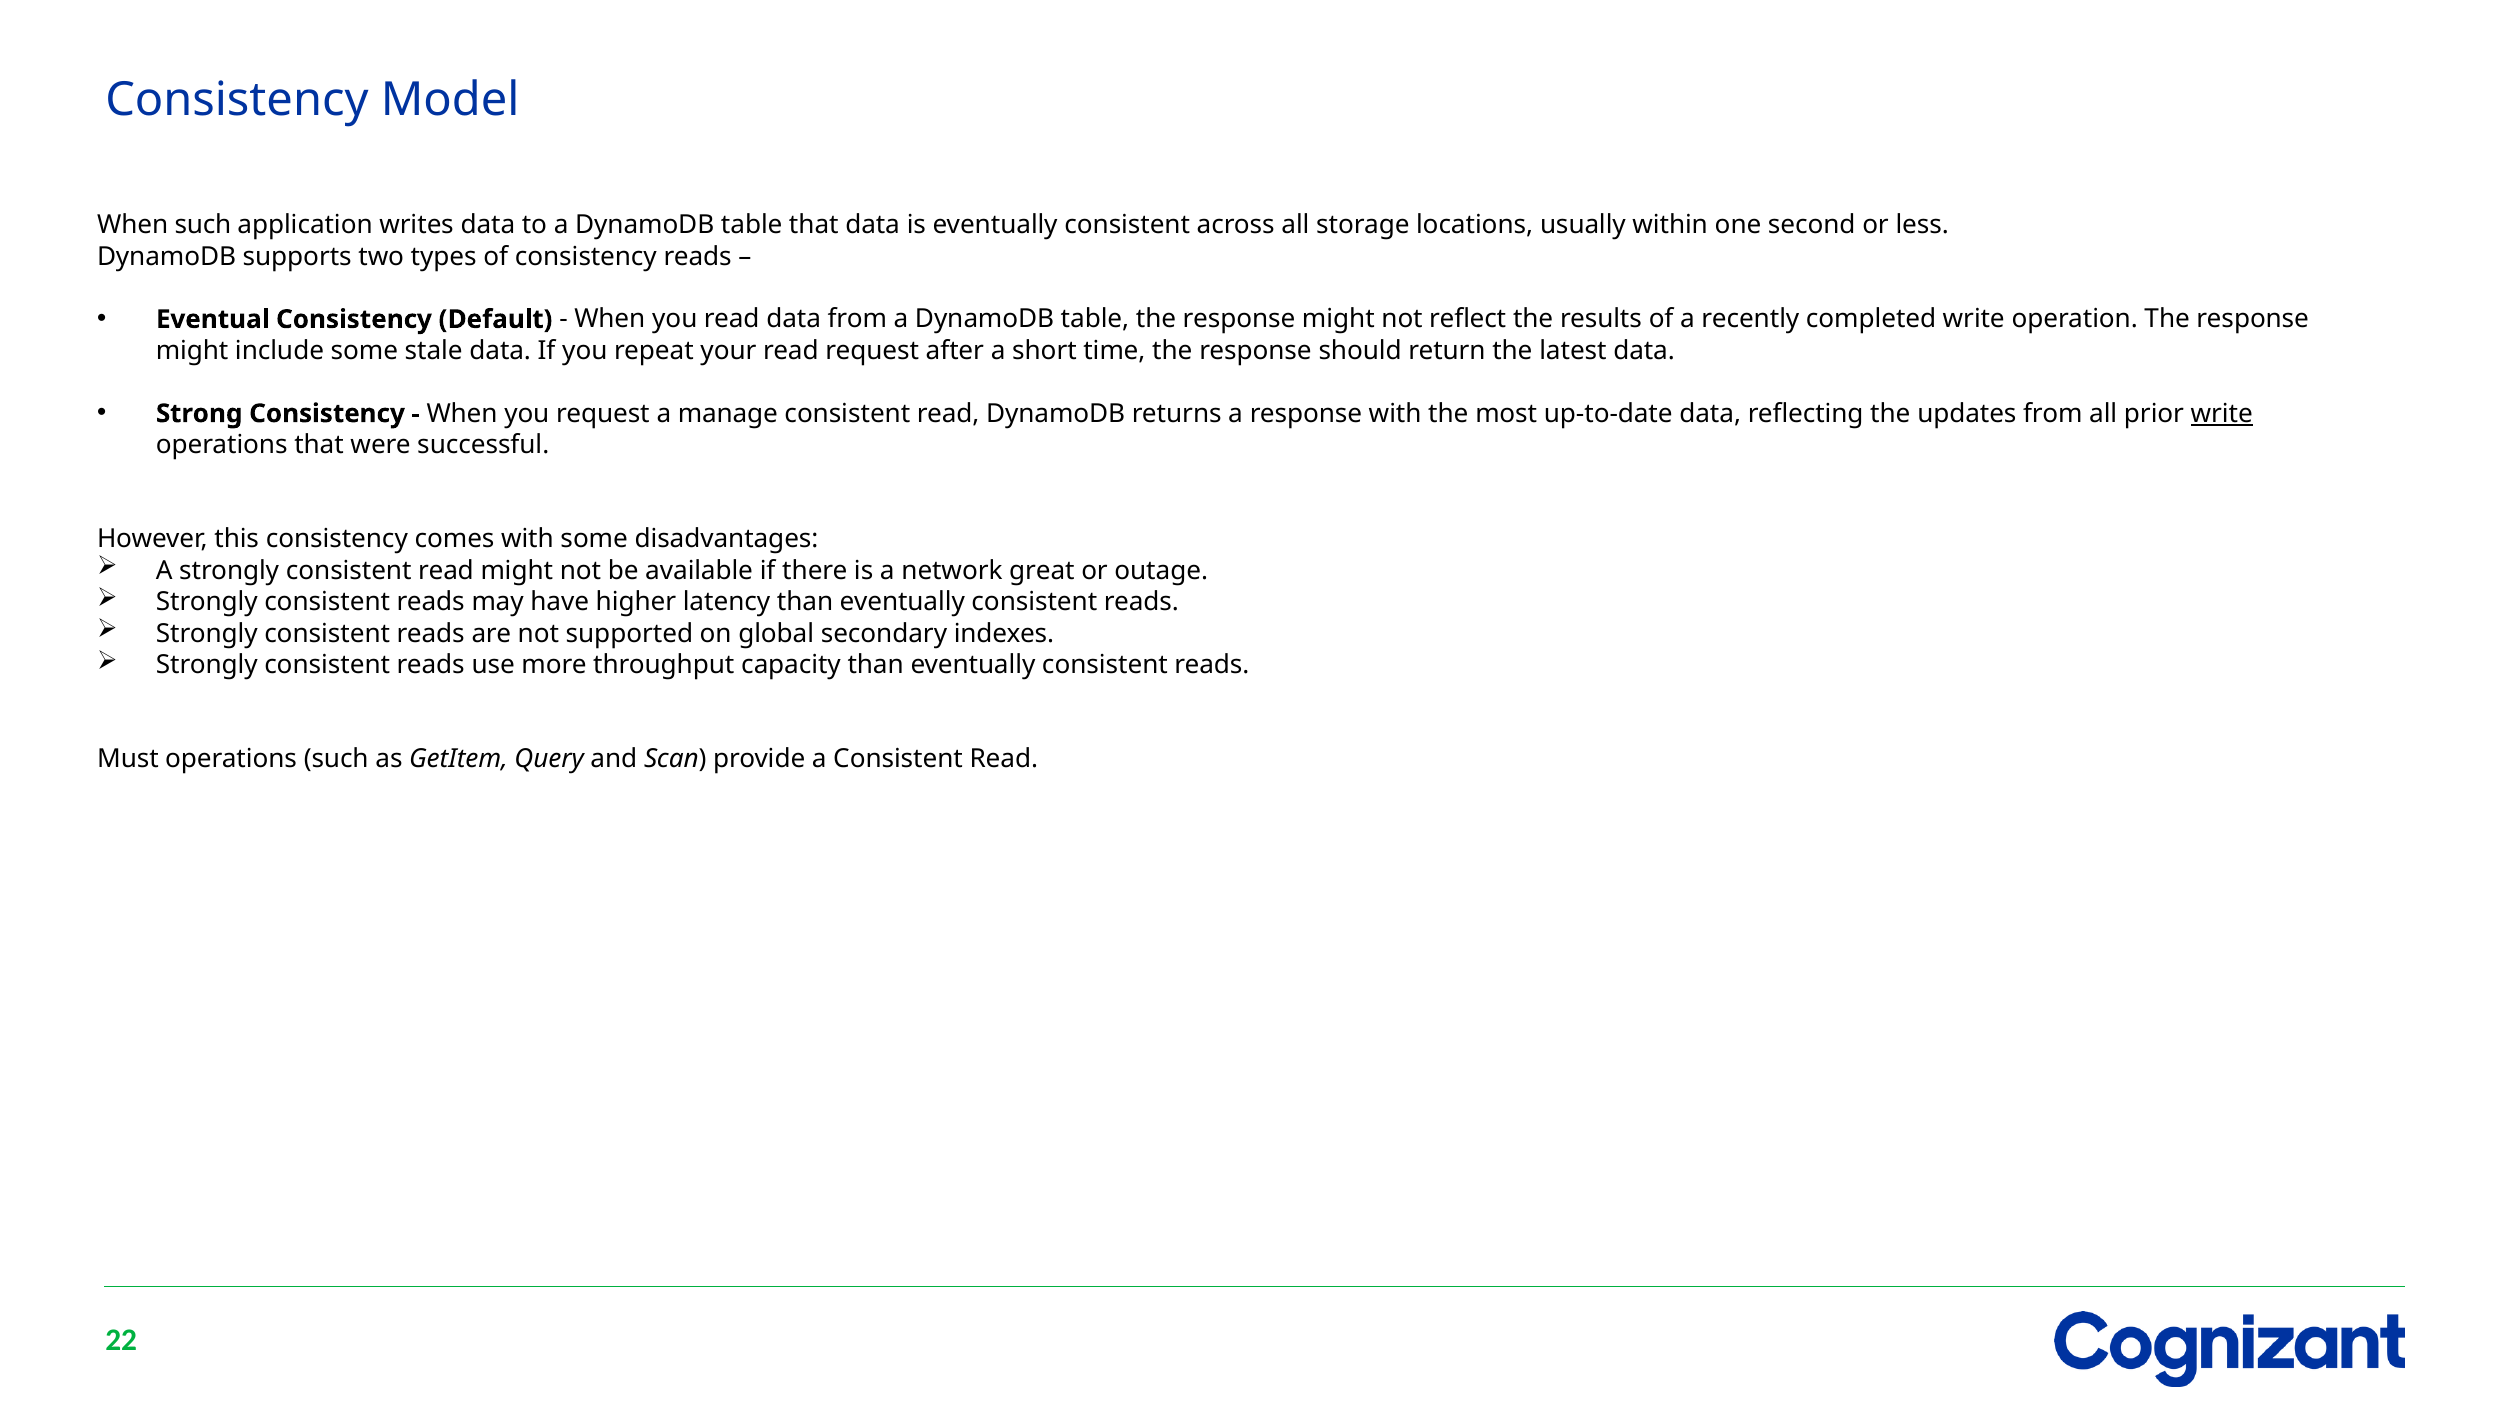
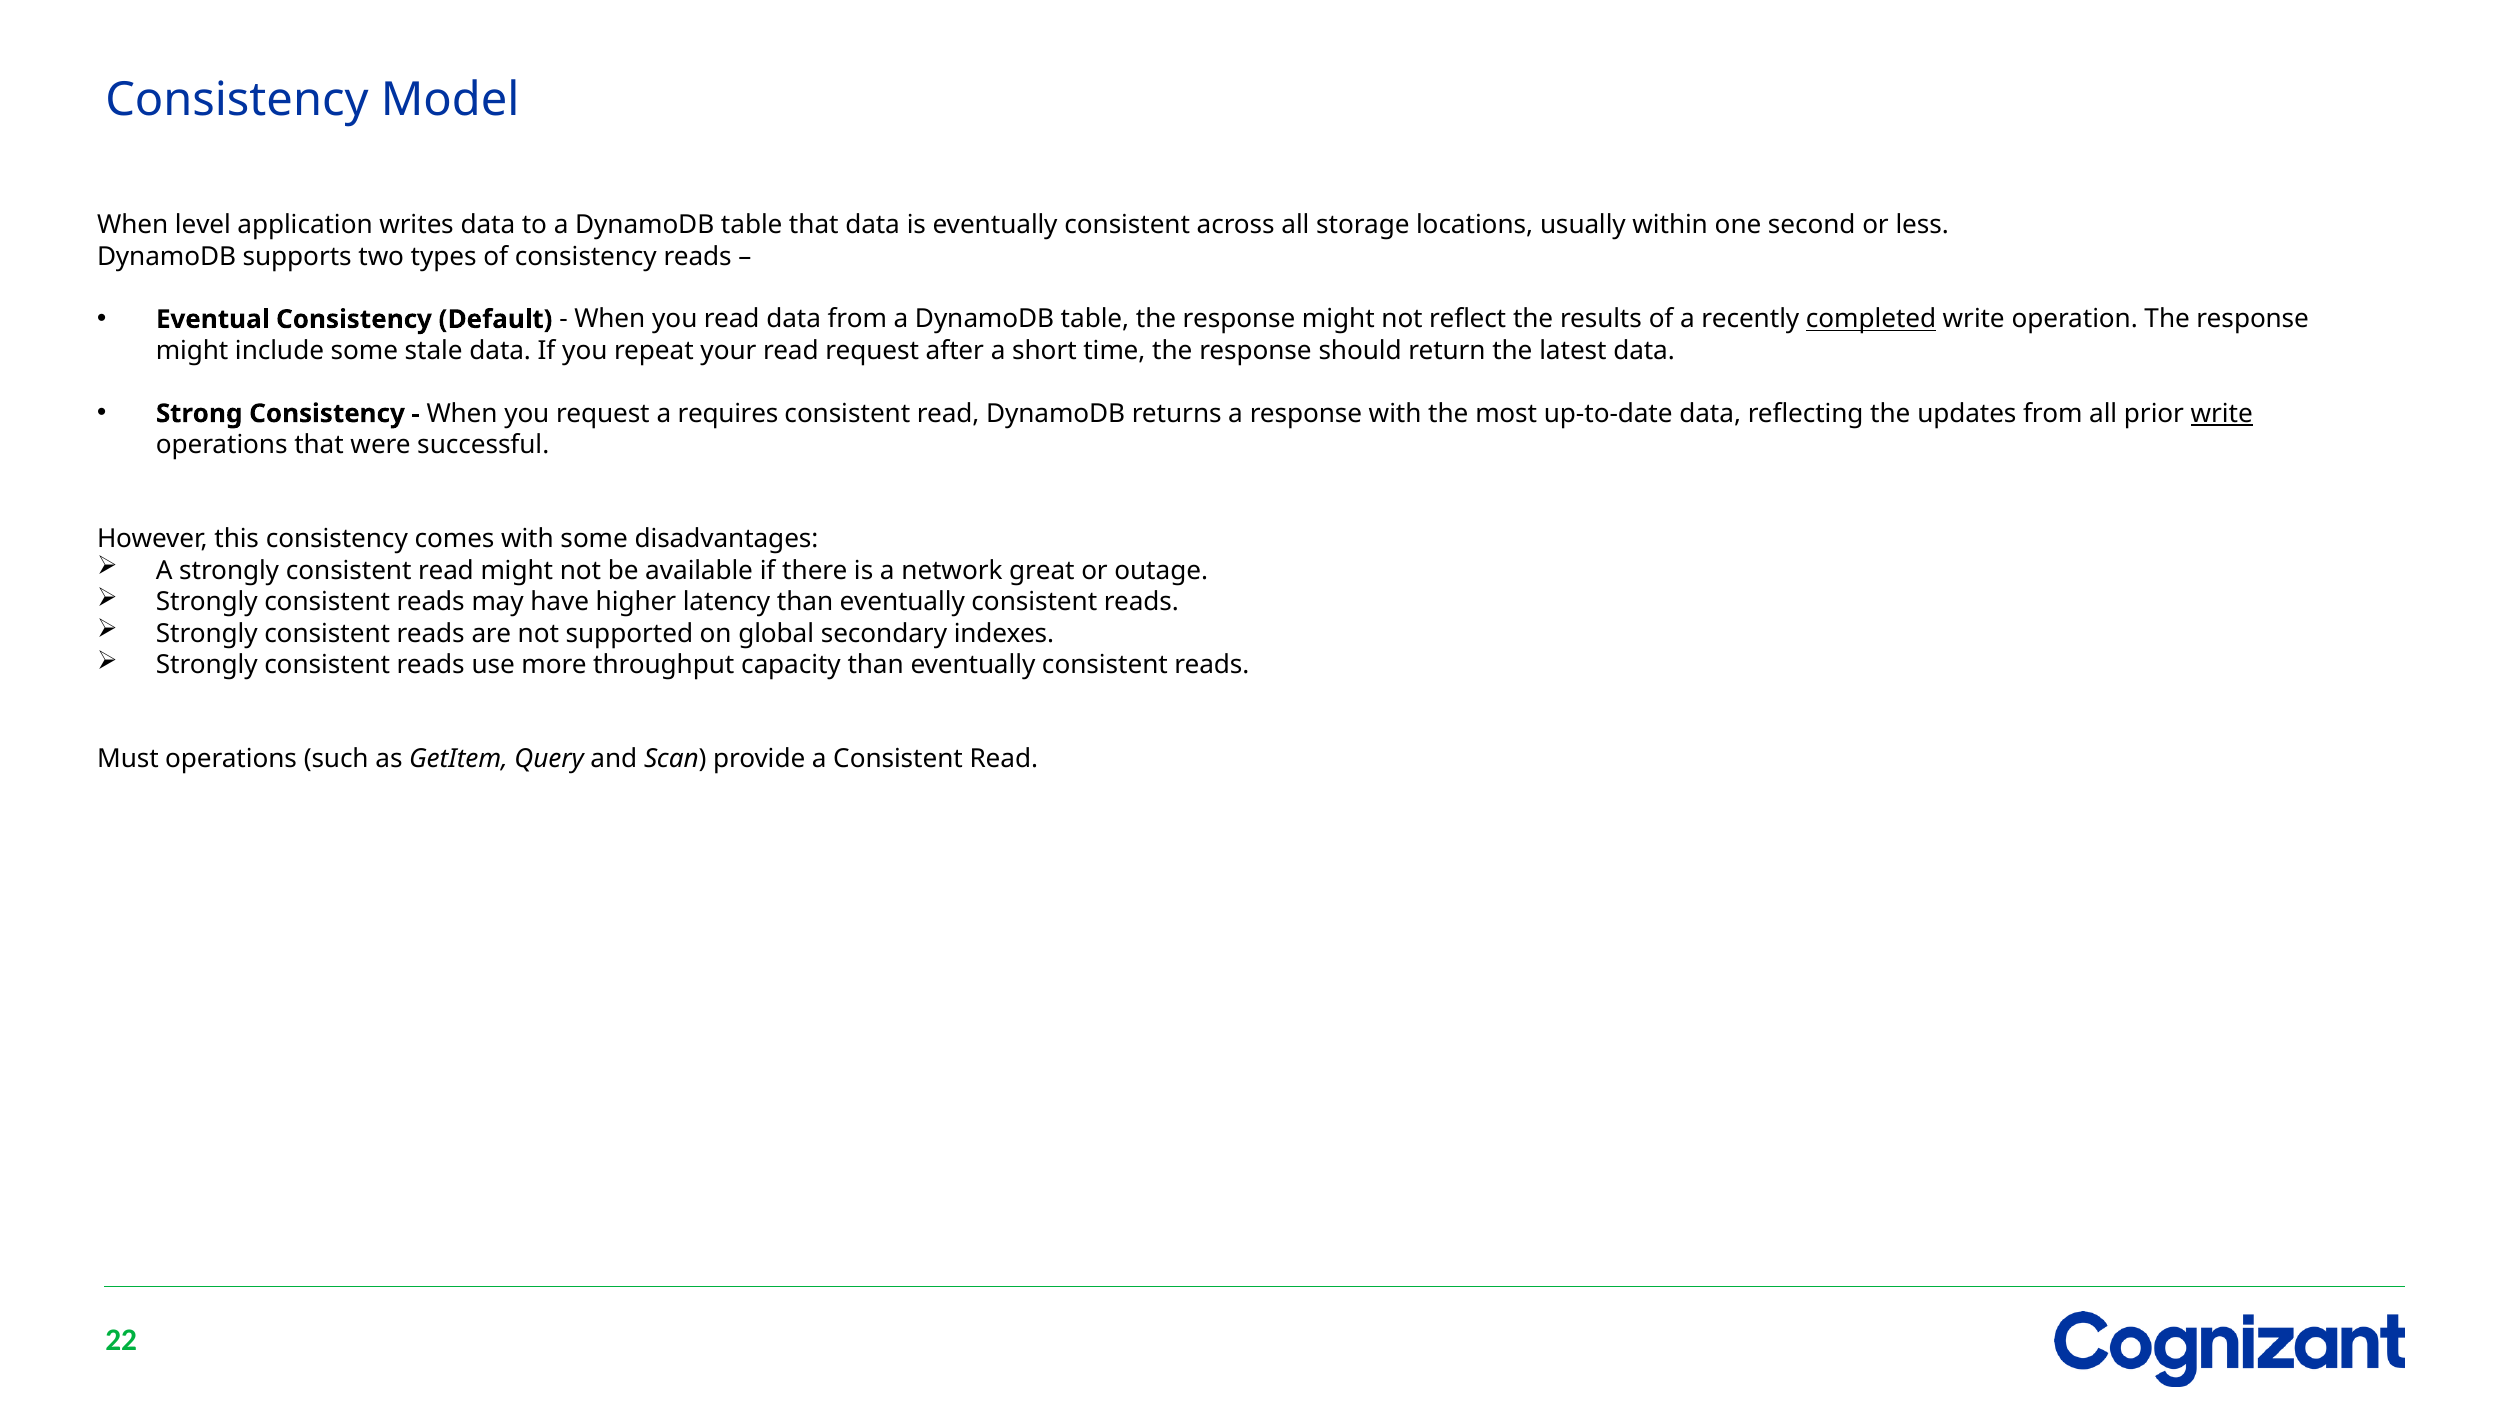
When such: such -> level
completed underline: none -> present
manage: manage -> requires
